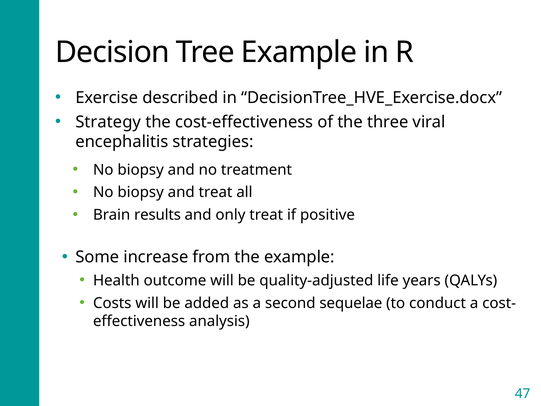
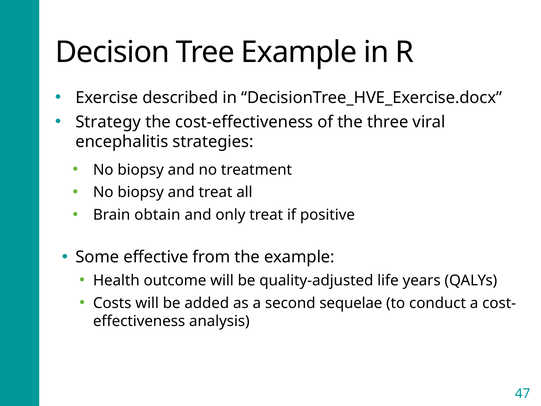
results: results -> obtain
increase: increase -> effective
